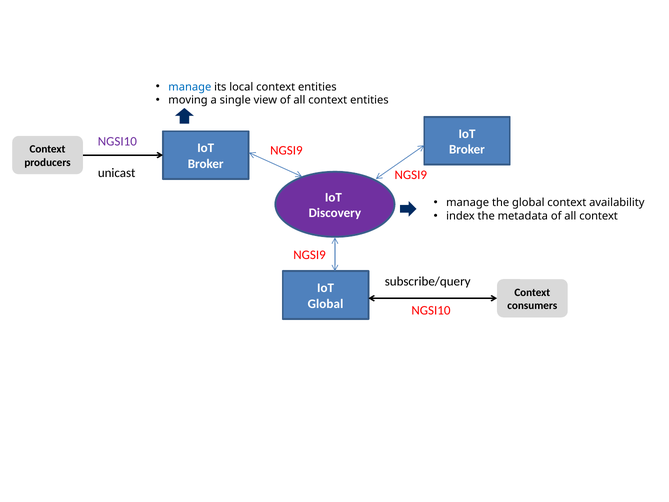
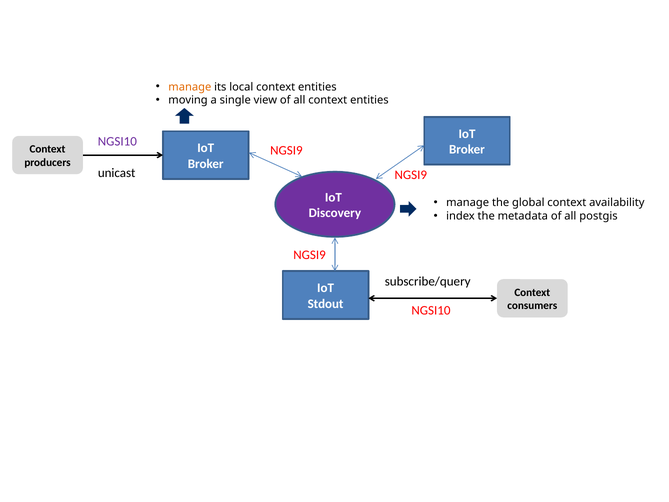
manage at (190, 87) colour: blue -> orange
metadata of all context: context -> postgis
Global at (325, 304): Global -> Stdout
